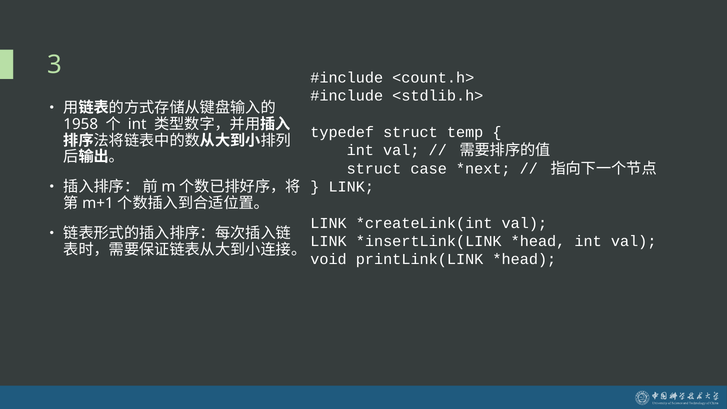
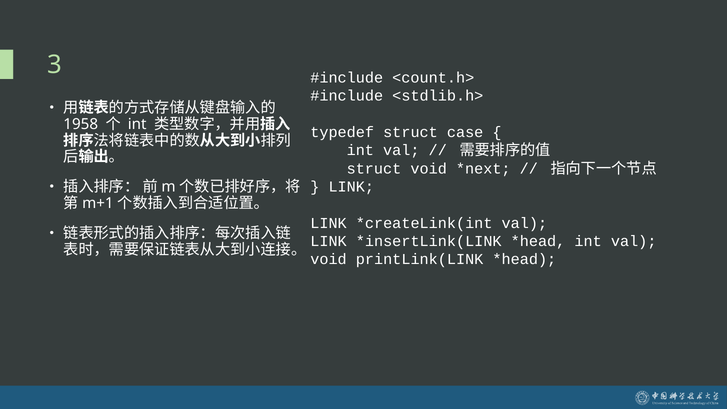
temp: temp -> case
struct case: case -> void
